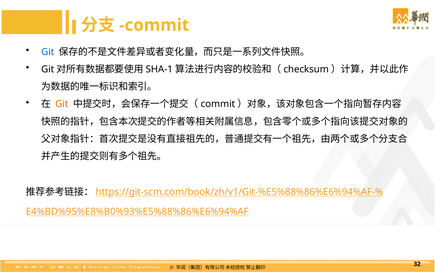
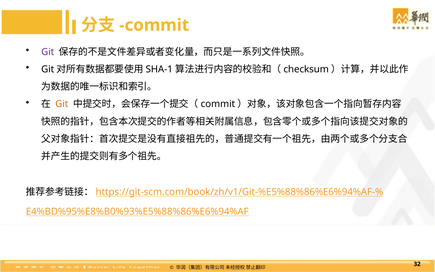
Git at (48, 52) colour: blue -> purple
